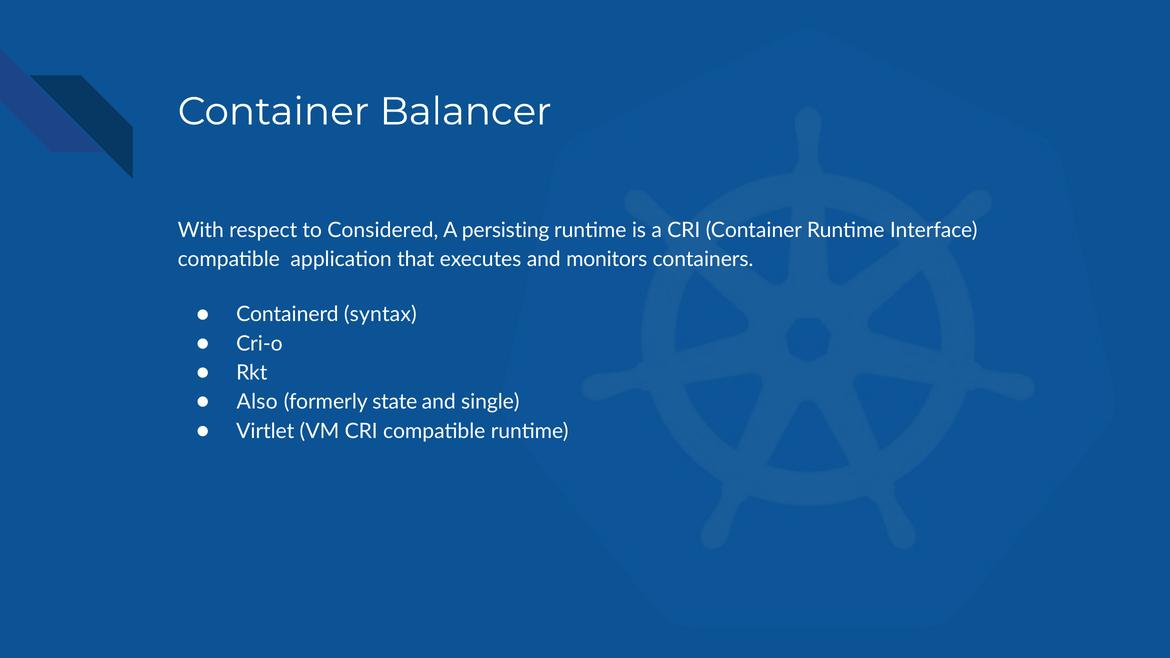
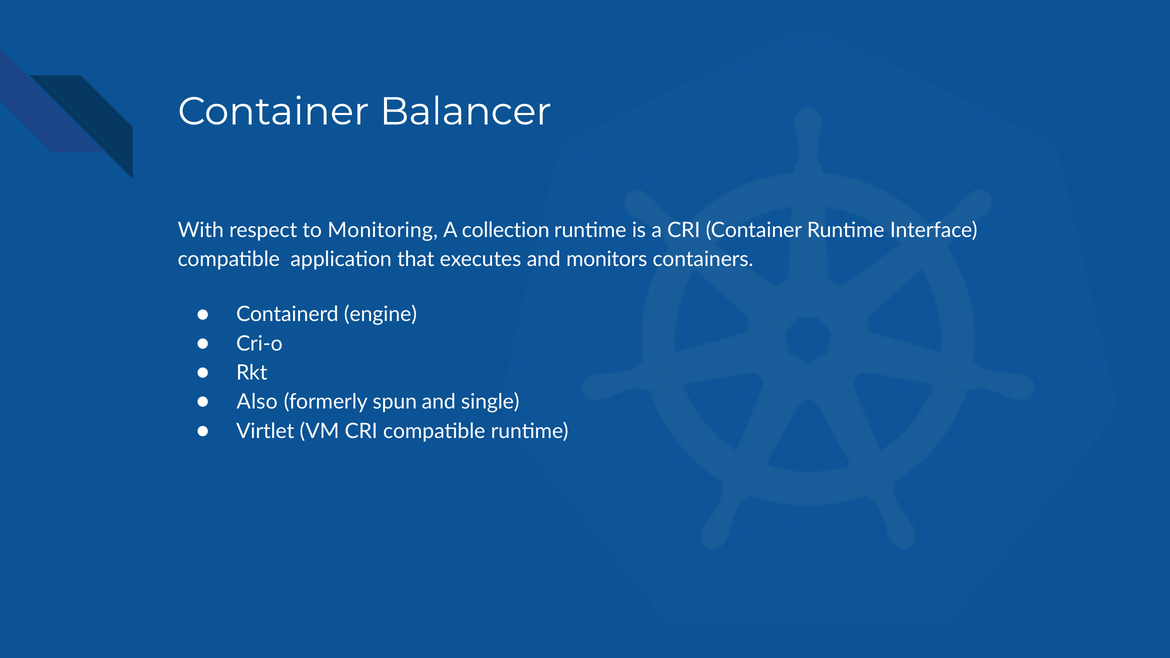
Considered: Considered -> Monitoring
persisting: persisting -> collection
syntax: syntax -> engine
state: state -> spun
